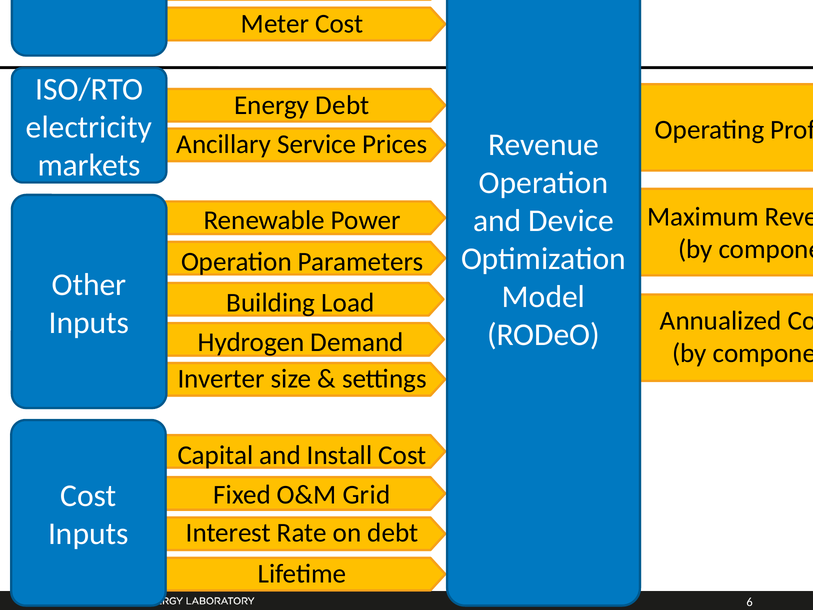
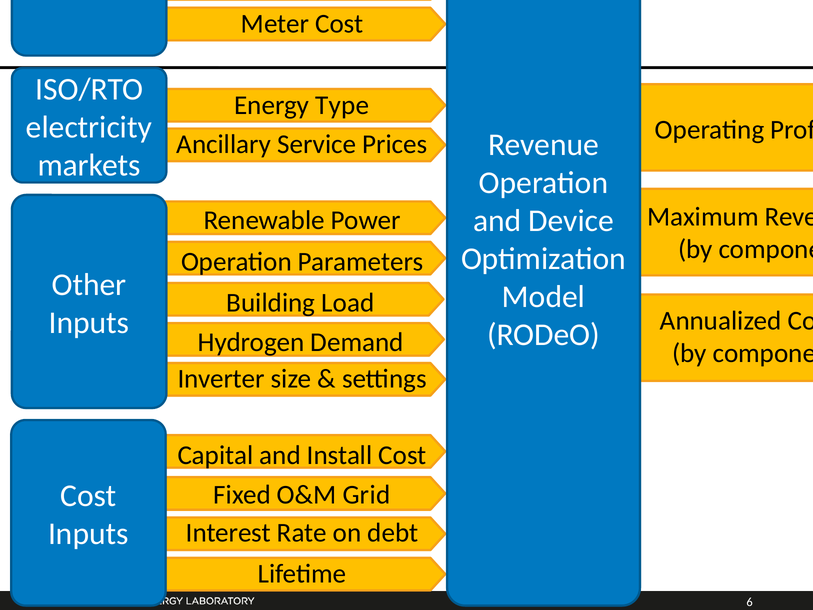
Energy Debt: Debt -> Type
